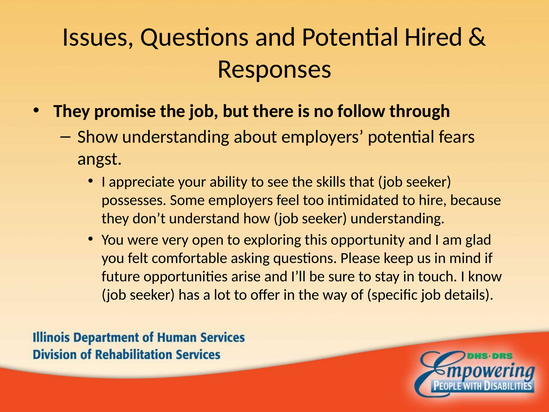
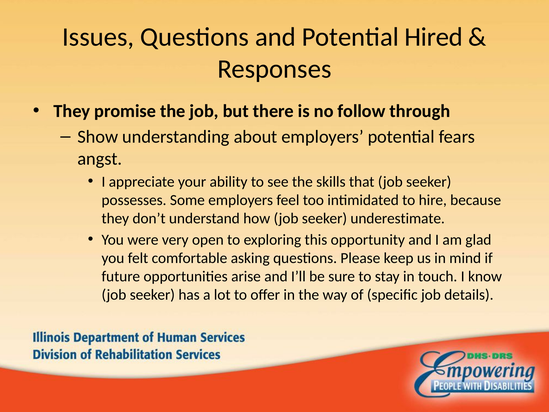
seeker understanding: understanding -> underestimate
